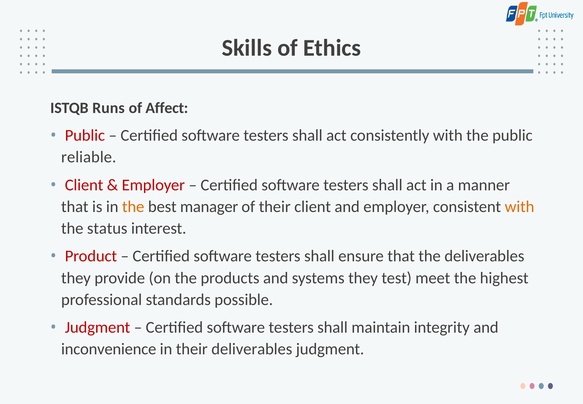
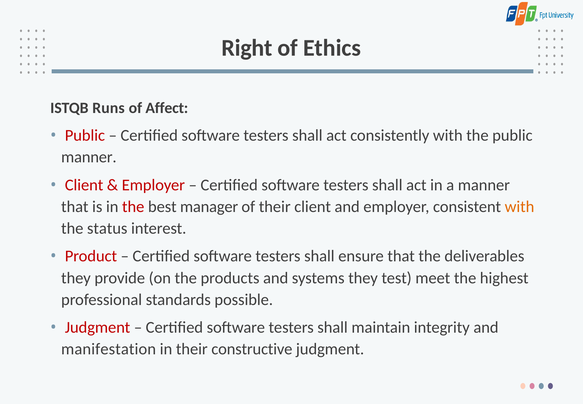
Skills: Skills -> Right
reliable at (89, 157): reliable -> manner
the at (133, 207) colour: orange -> red
inconvenience: inconvenience -> manifestation
their deliverables: deliverables -> constructive
